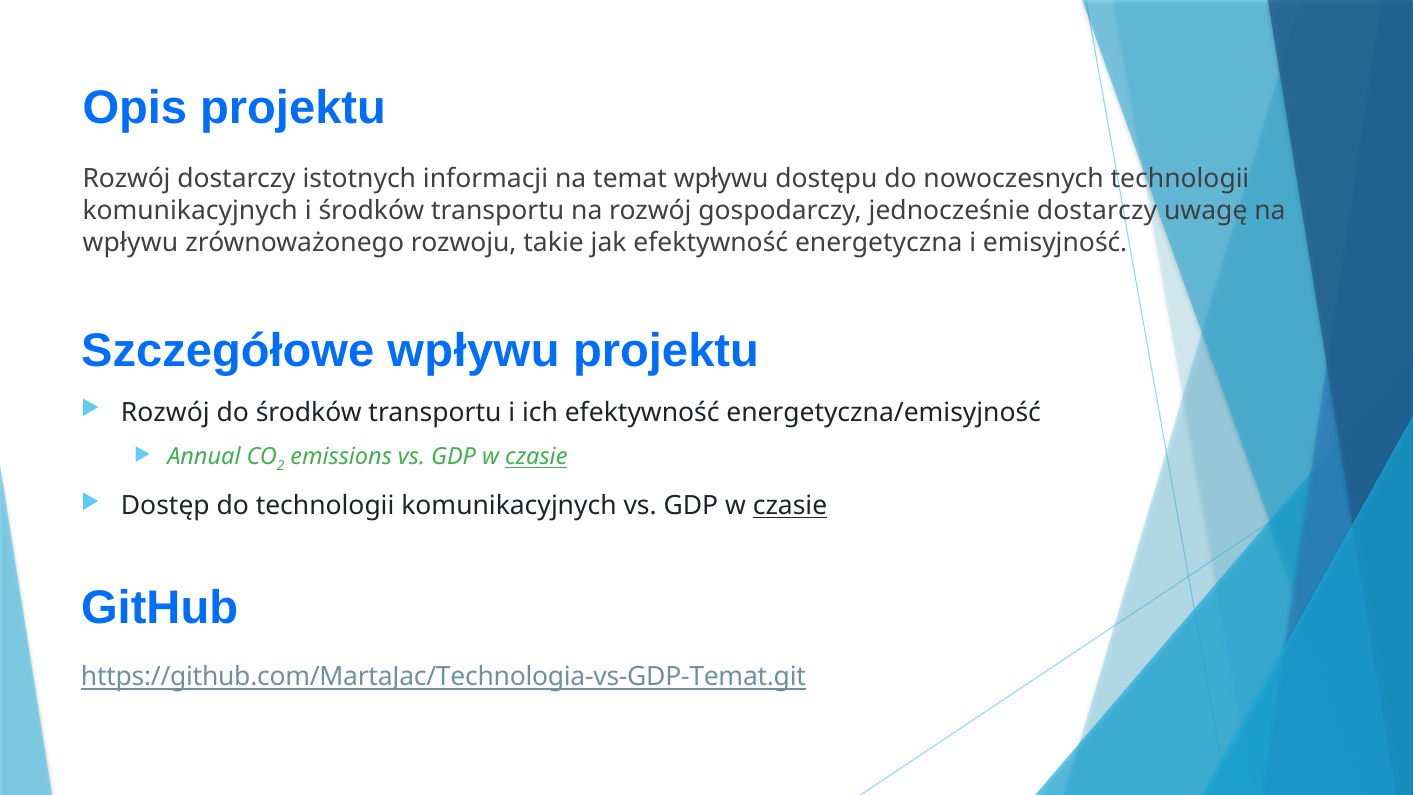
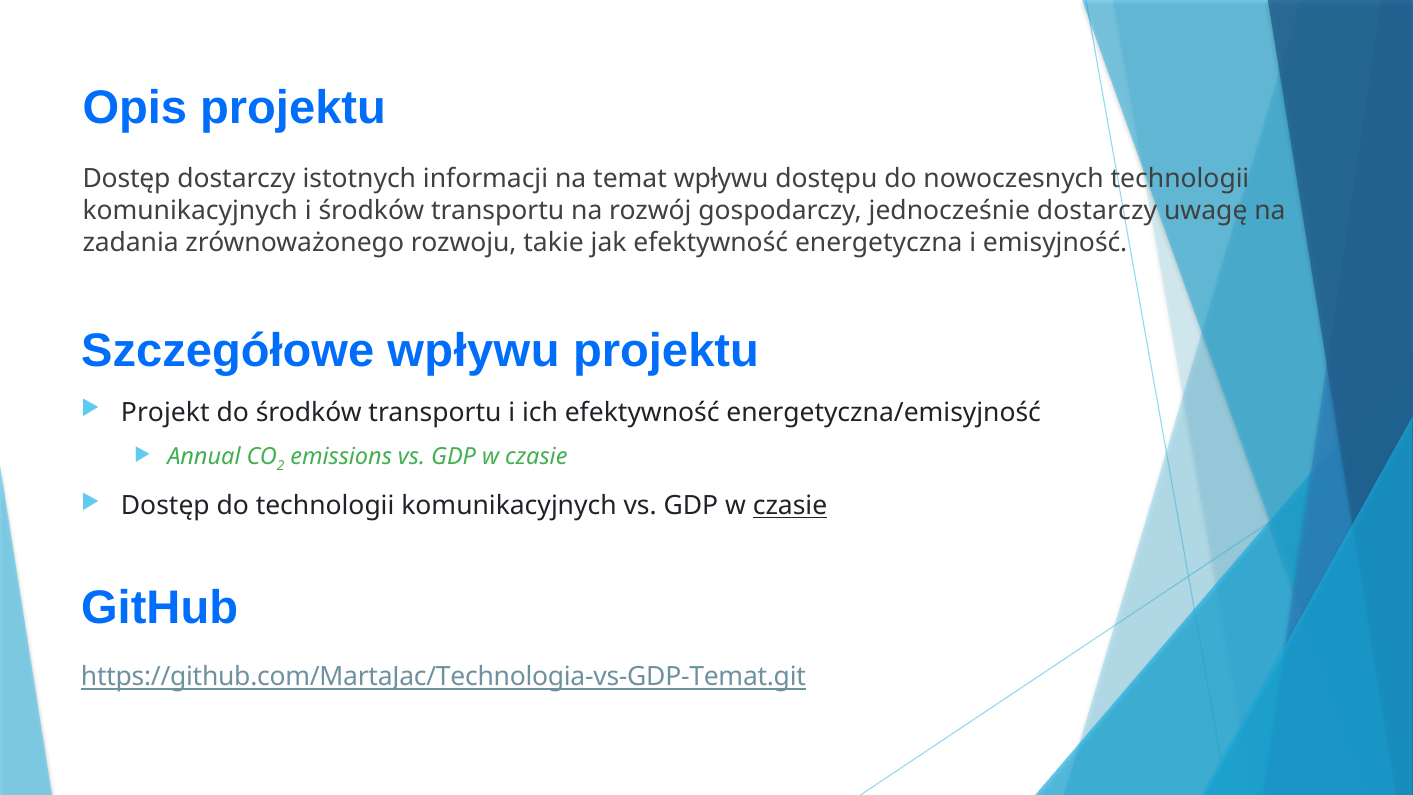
Rozwój at (127, 179): Rozwój -> Dostęp
wpływu at (130, 243): wpływu -> zadania
Rozwój at (165, 413): Rozwój -> Projekt
czasie at (536, 457) underline: present -> none
